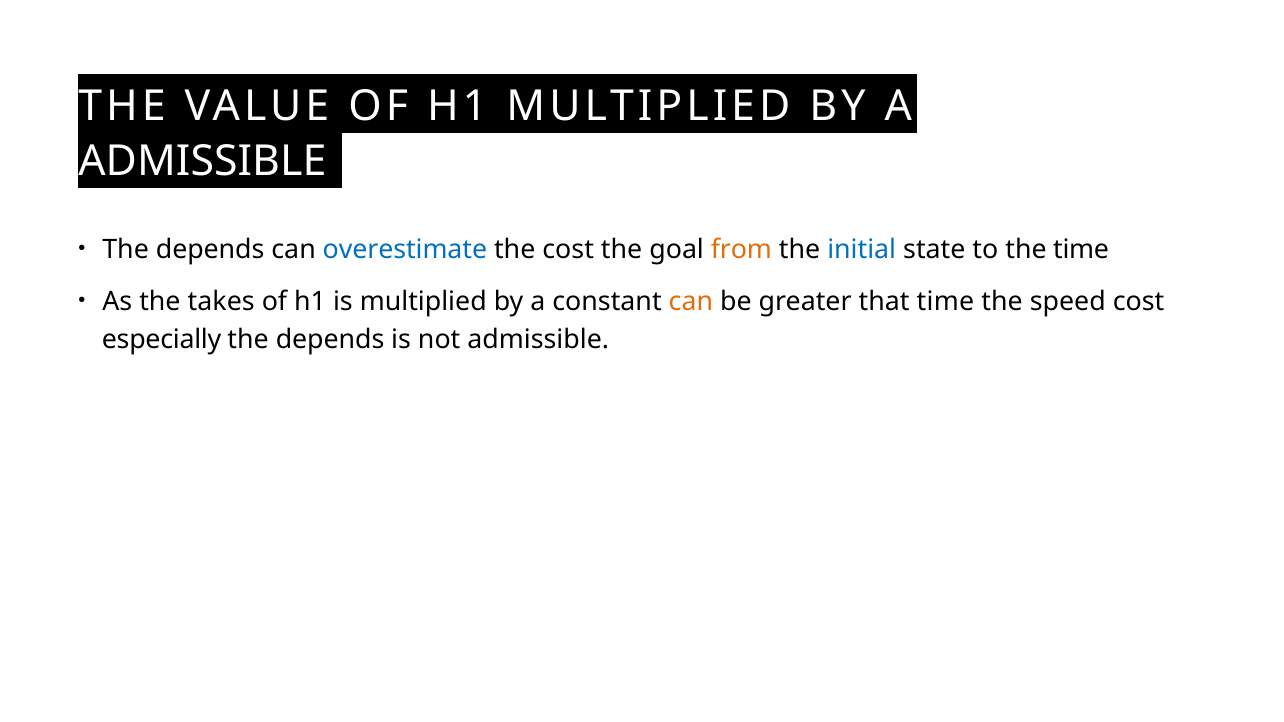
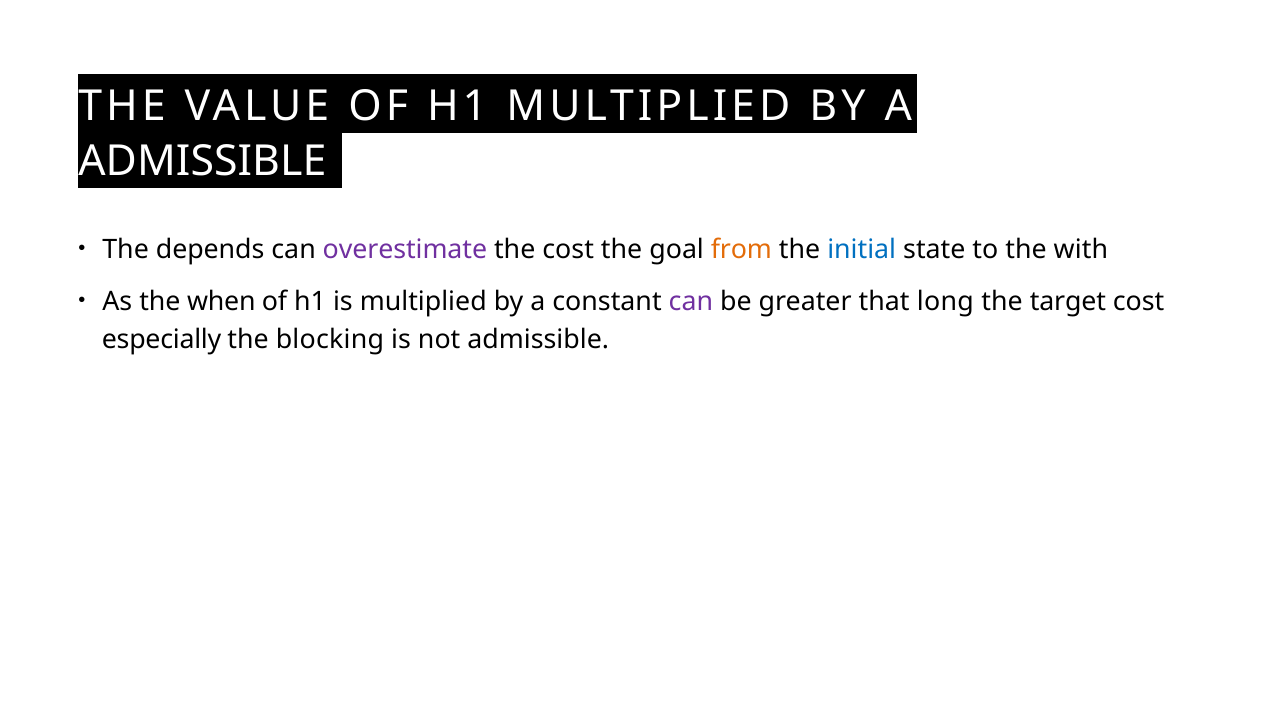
overestimate colour: blue -> purple
the time: time -> with
takes: takes -> when
can at (691, 302) colour: orange -> purple
that time: time -> long
speed: speed -> target
depends at (330, 340): depends -> blocking
